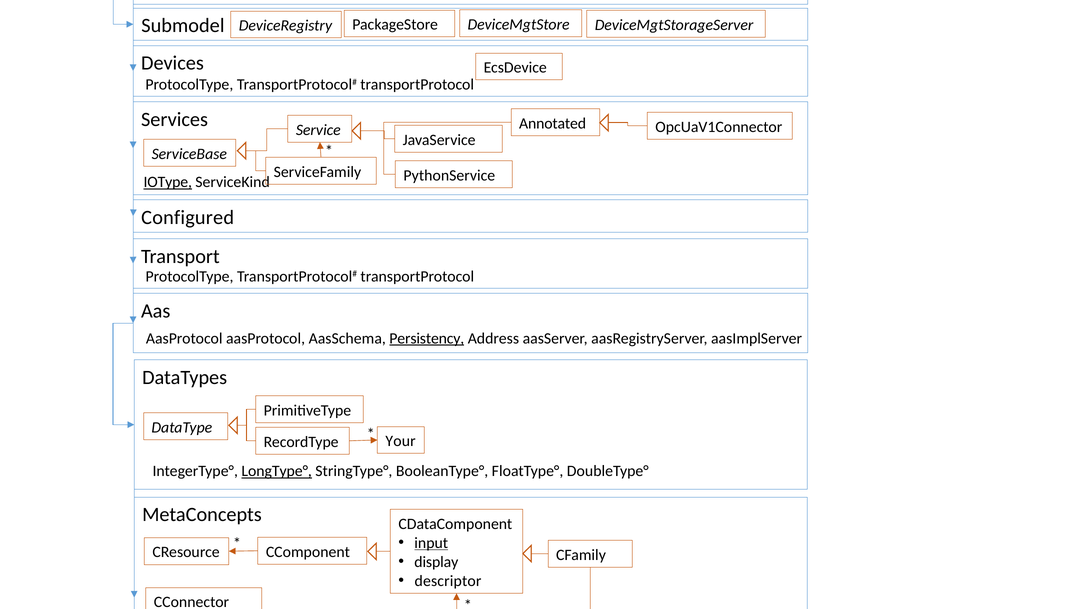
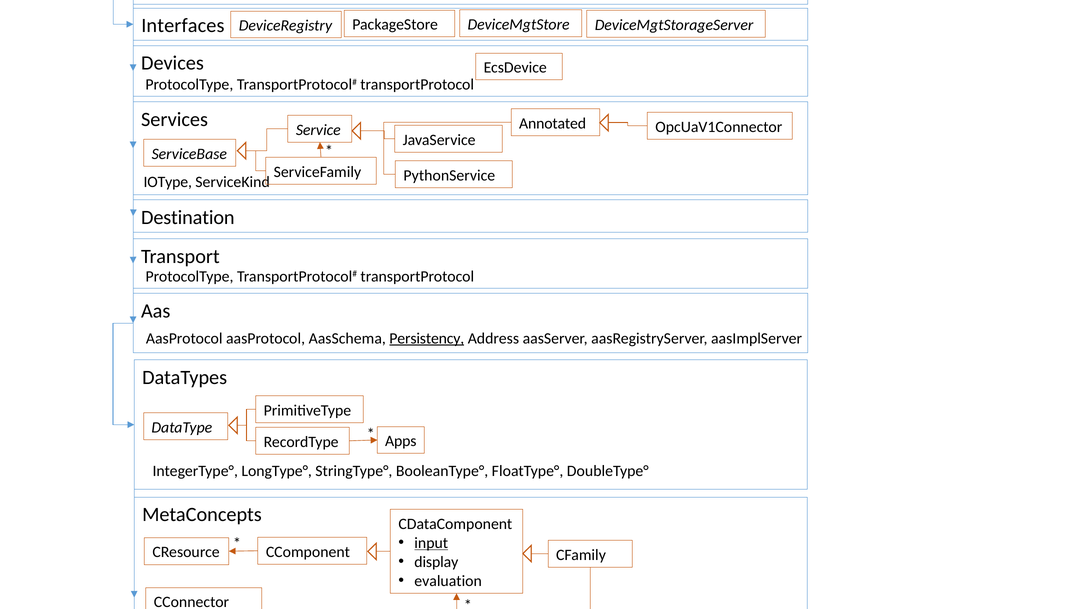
Submodel: Submodel -> Interfaces
IOType underline: present -> none
Configured at (188, 217): Configured -> Destination
Your: Your -> Apps
LongType° underline: present -> none
descriptor: descriptor -> evaluation
